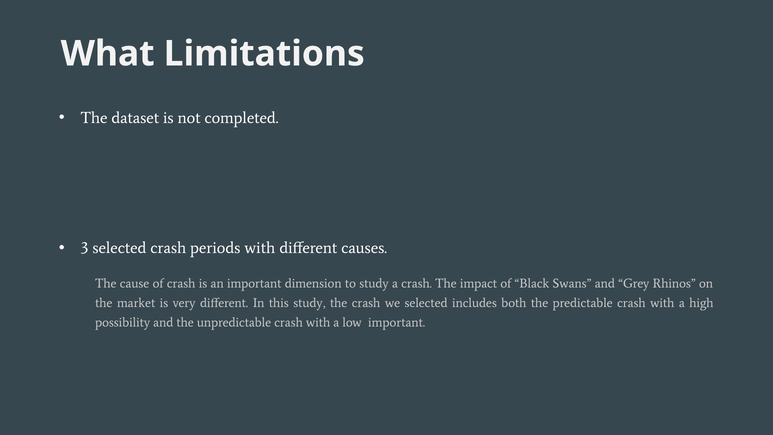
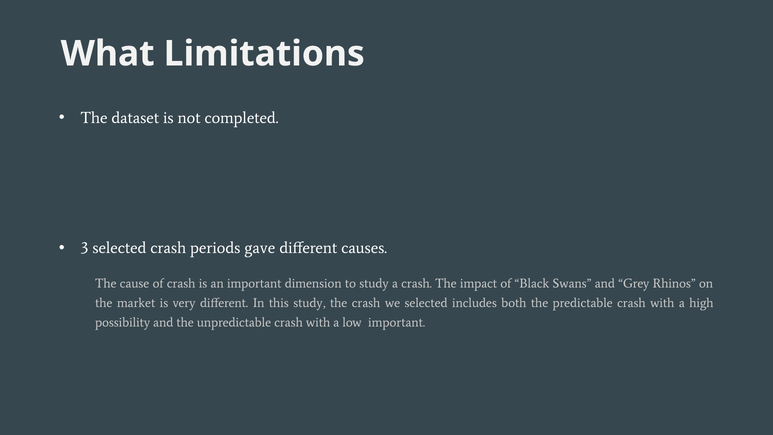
periods with: with -> gave
